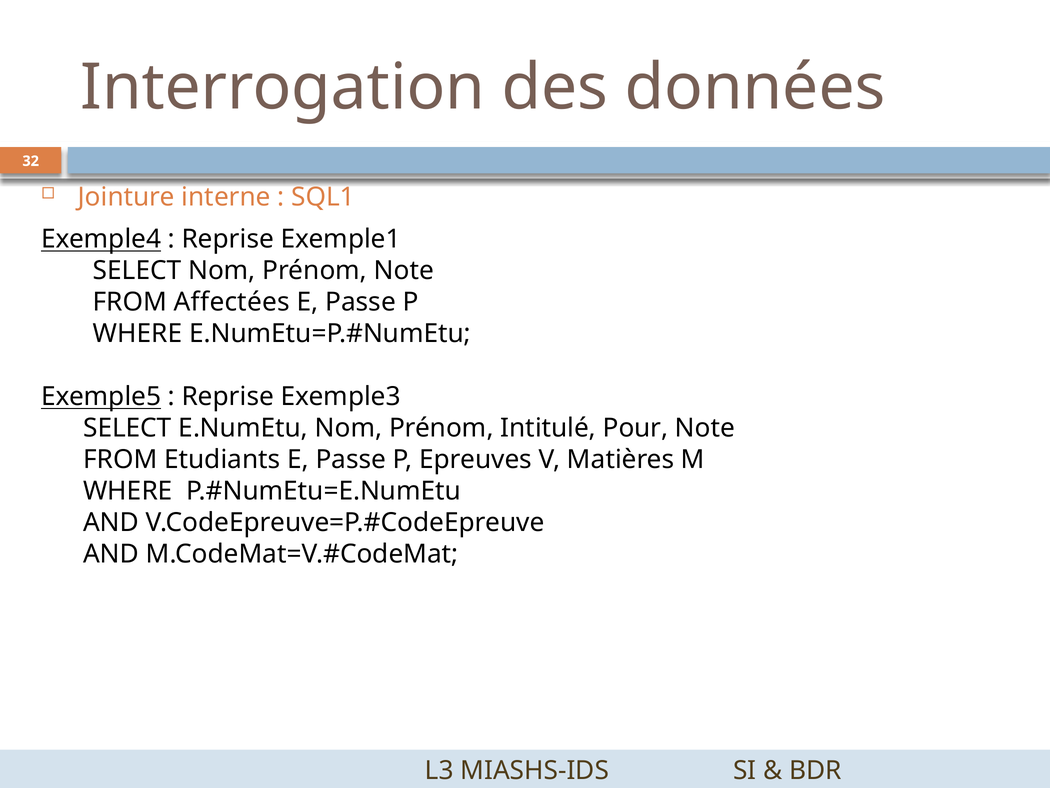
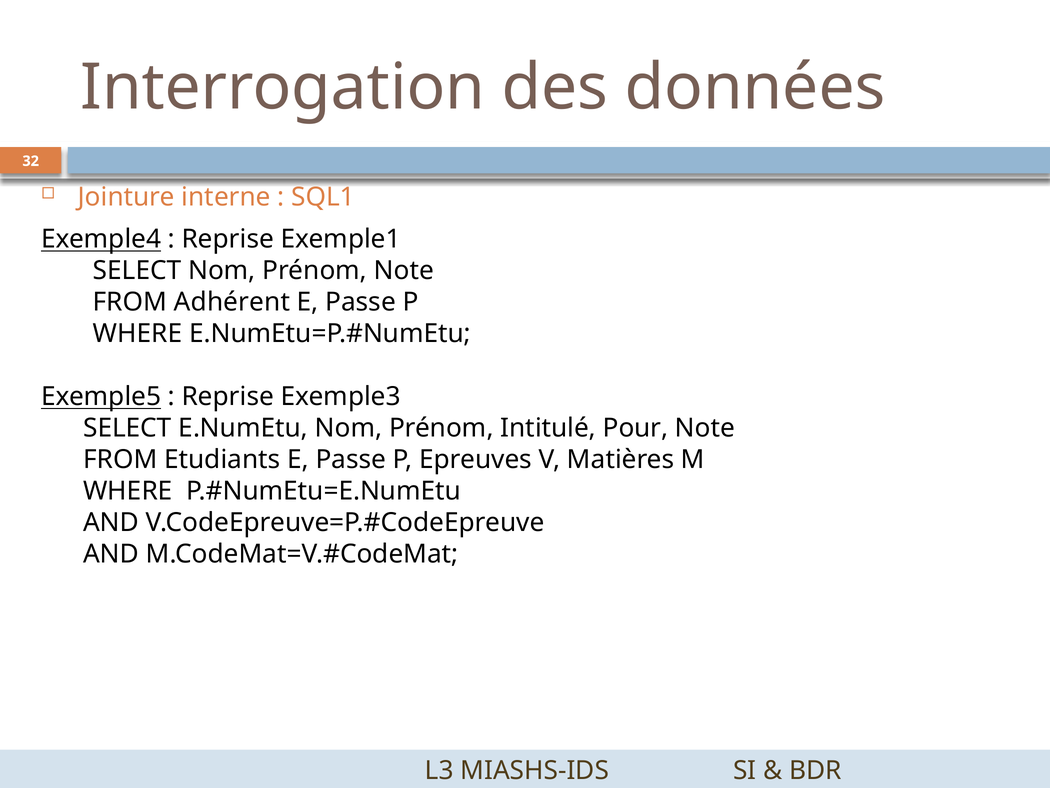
Affectées: Affectées -> Adhérent
